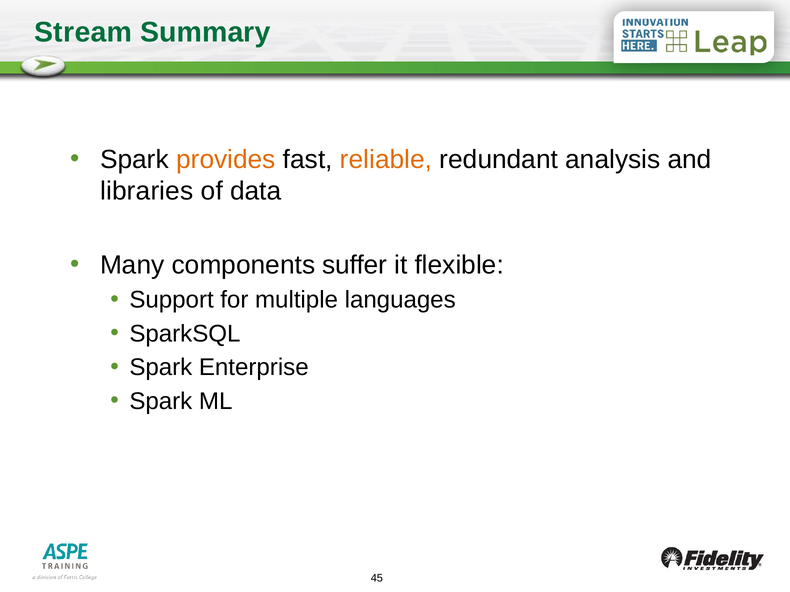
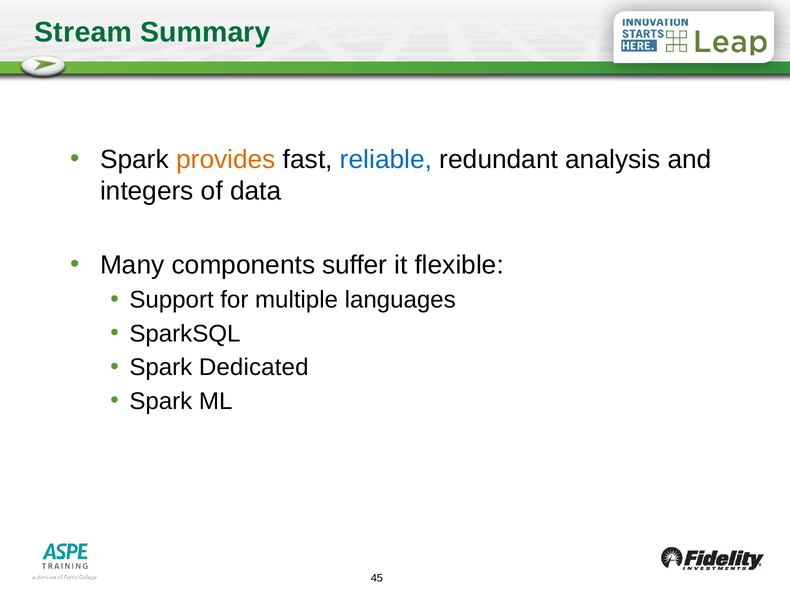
reliable colour: orange -> blue
libraries: libraries -> integers
Enterprise: Enterprise -> Dedicated
